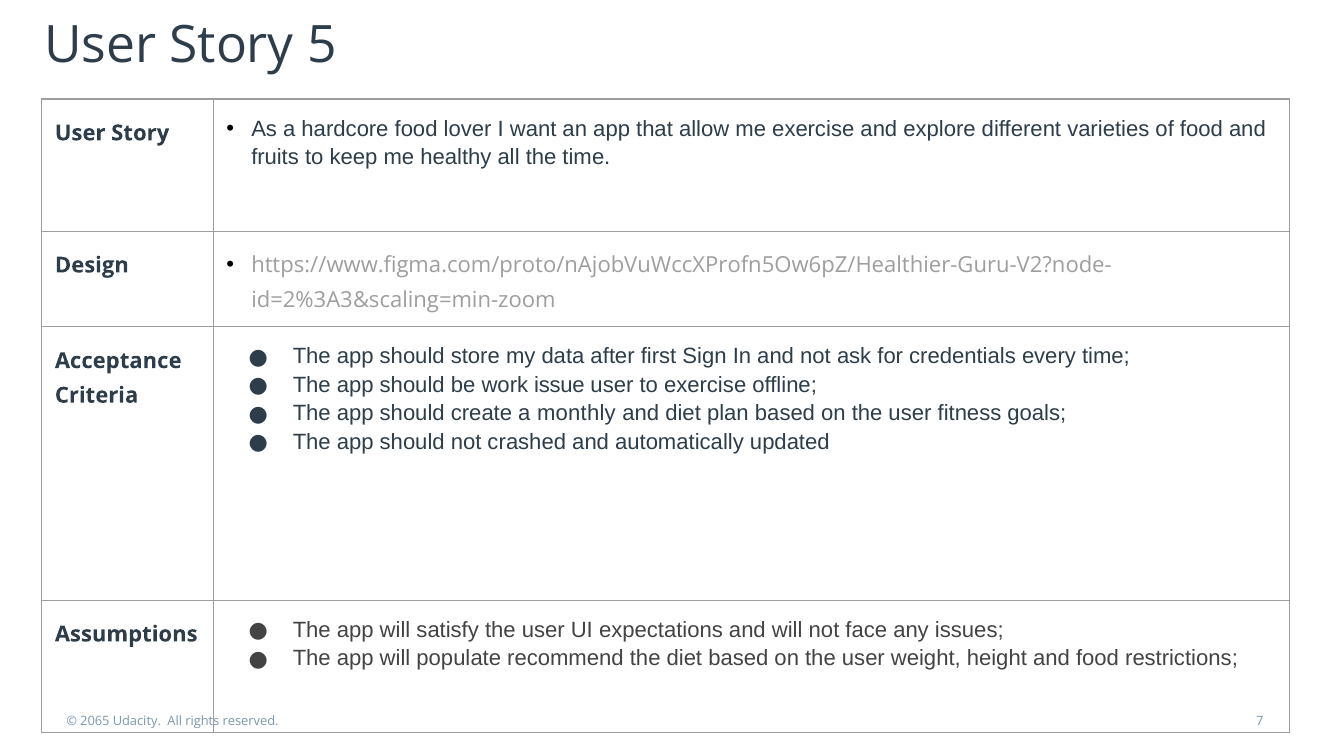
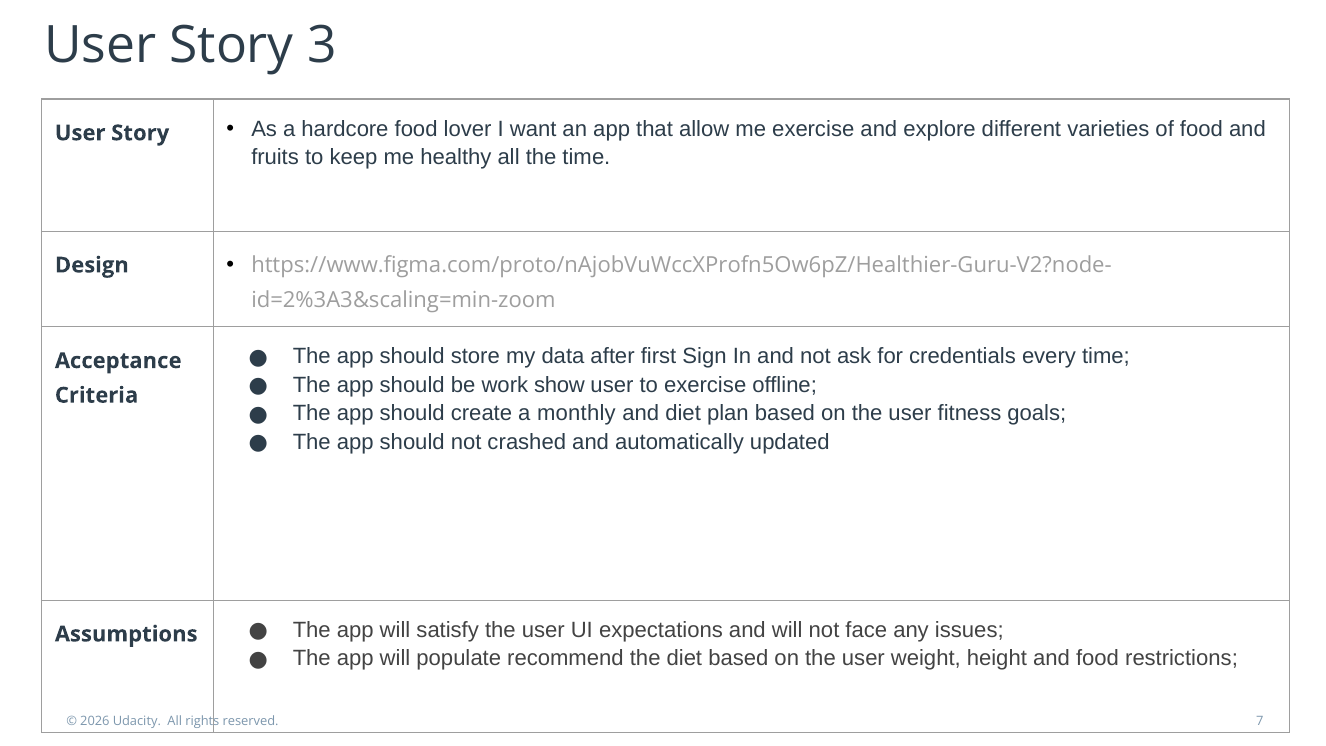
5: 5 -> 3
issue: issue -> show
2065: 2065 -> 2026
